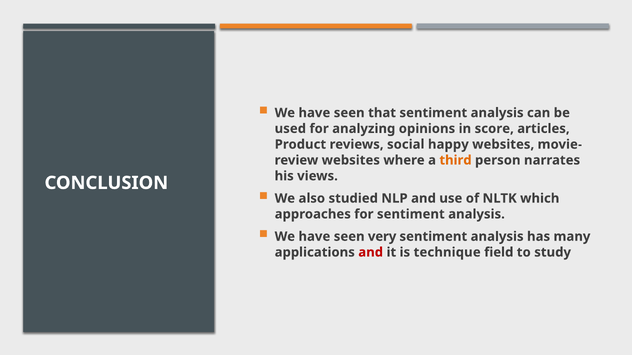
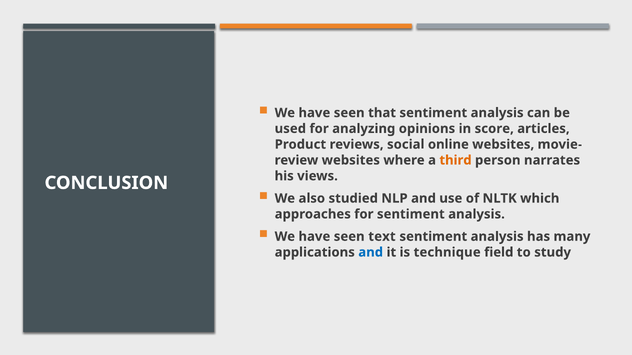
happy: happy -> online
very: very -> text
and at (371, 253) colour: red -> blue
